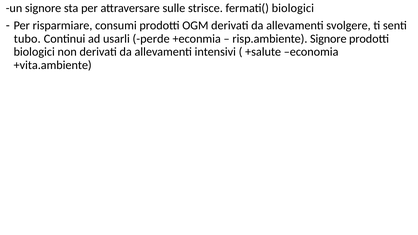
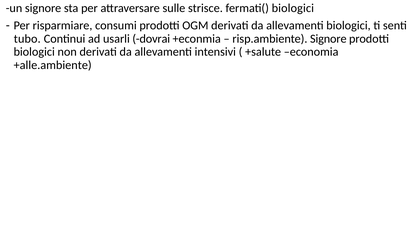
allevamenti svolgere: svolgere -> biologici
perde: perde -> dovrai
+vita.ambiente: +vita.ambiente -> +alle.ambiente
